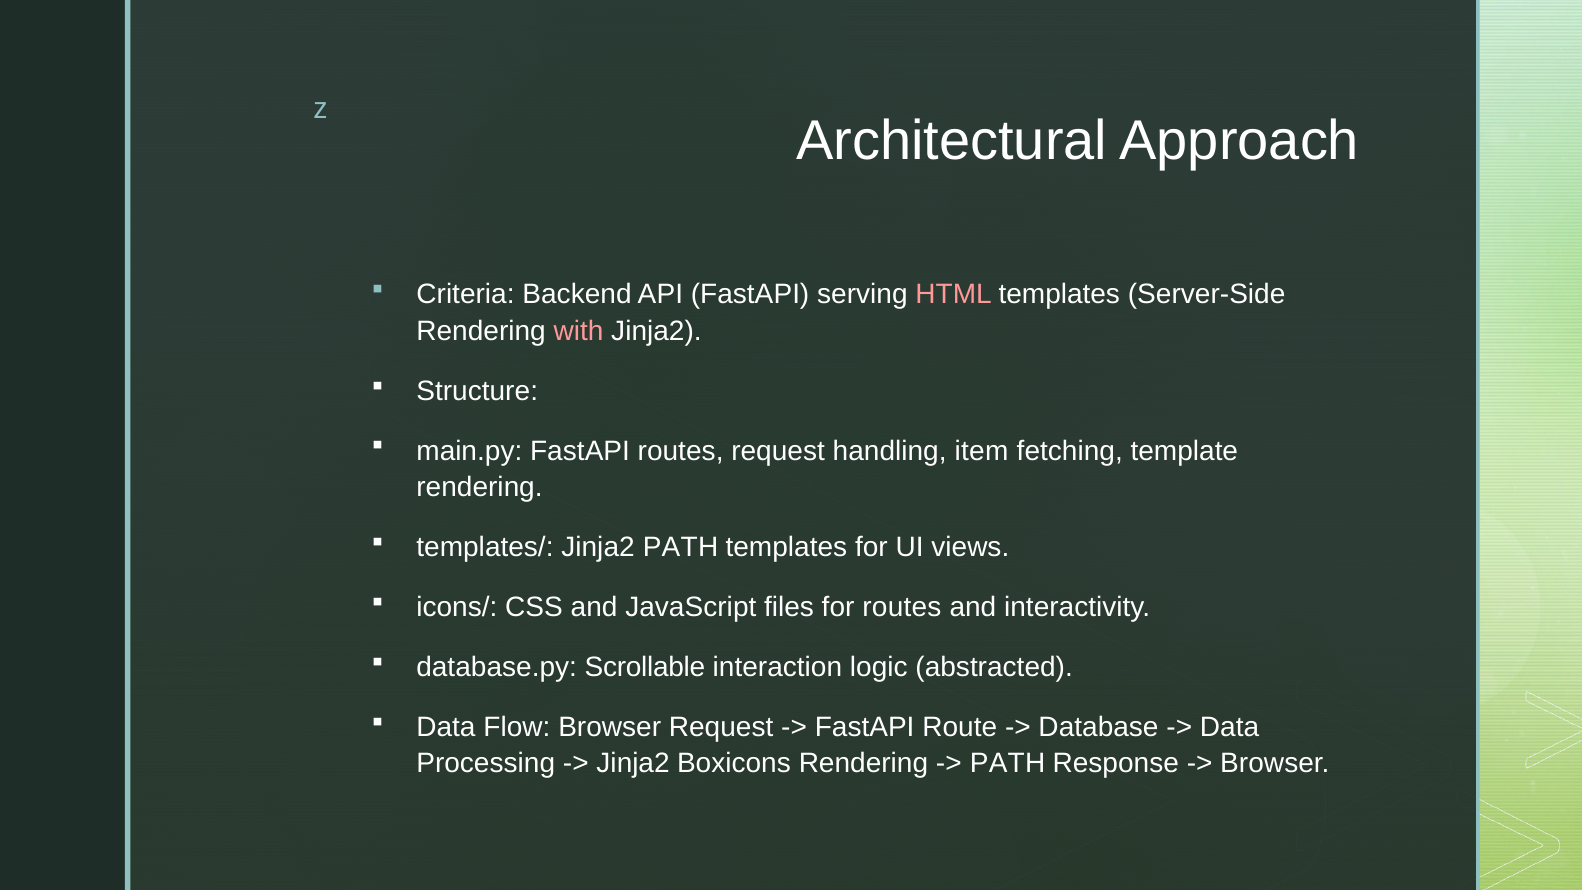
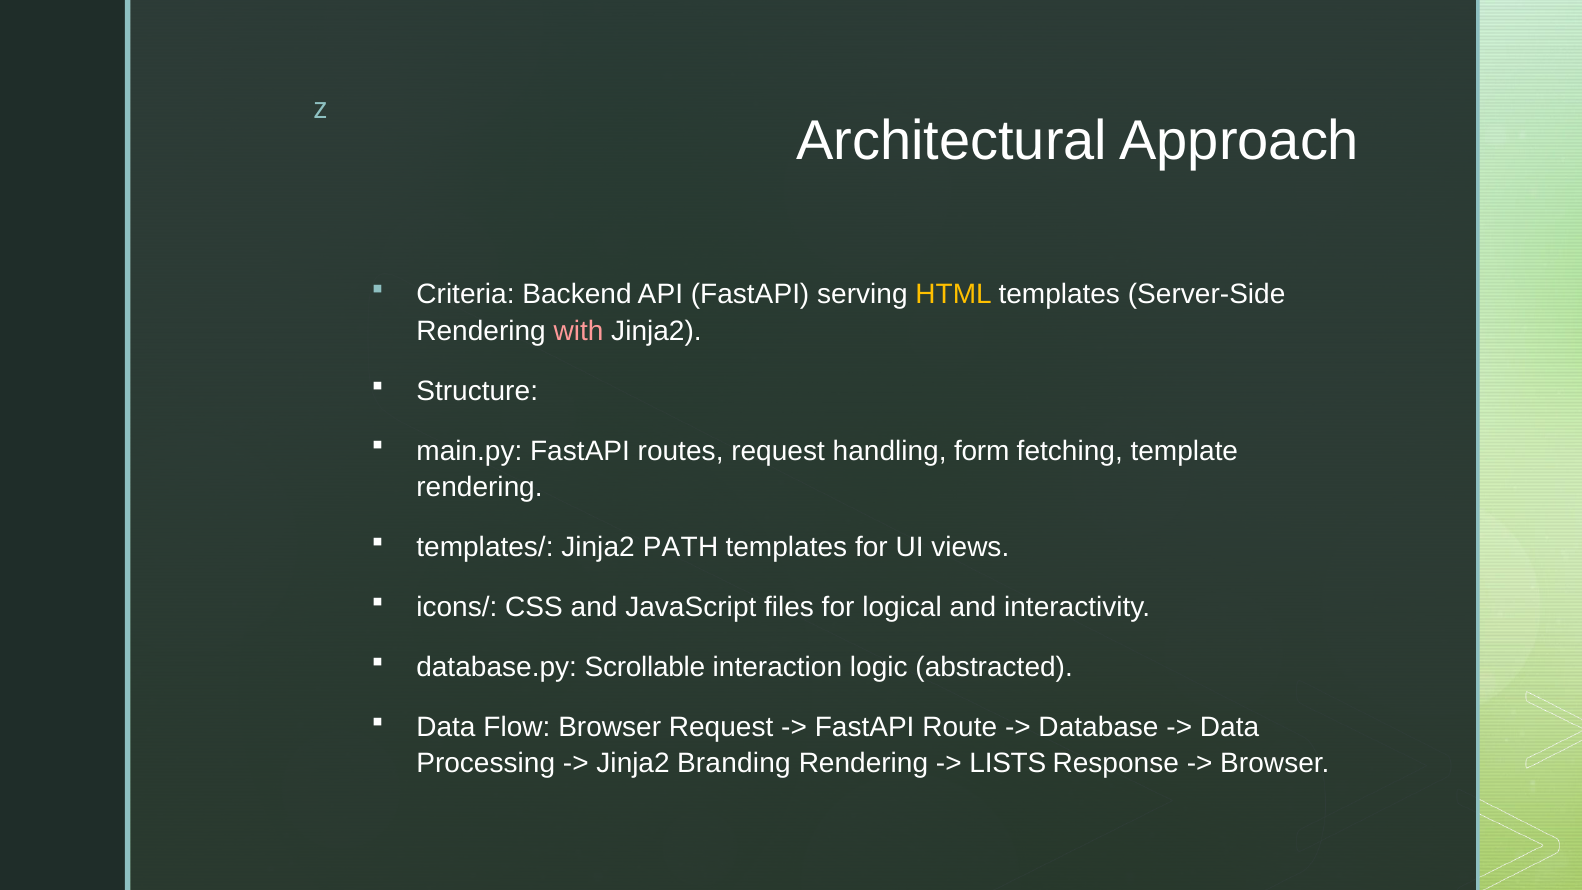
HTML colour: pink -> yellow
item: item -> form
for routes: routes -> logical
Boxicons: Boxicons -> Branding
PATH at (1008, 763): PATH -> LISTS
